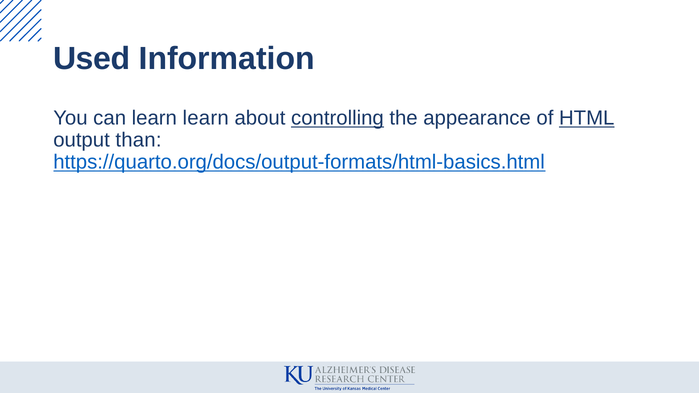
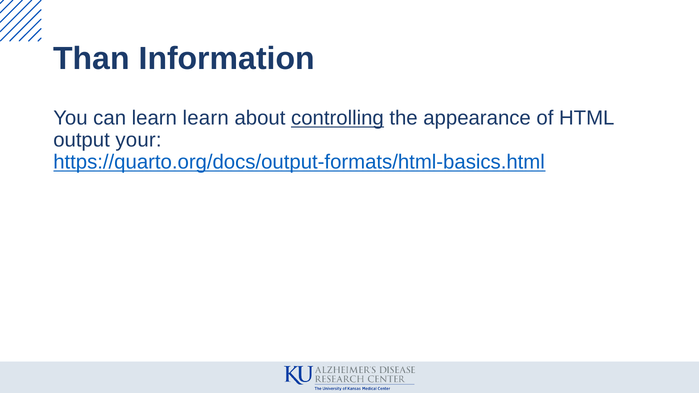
Used: Used -> Than
HTML underline: present -> none
than: than -> your
